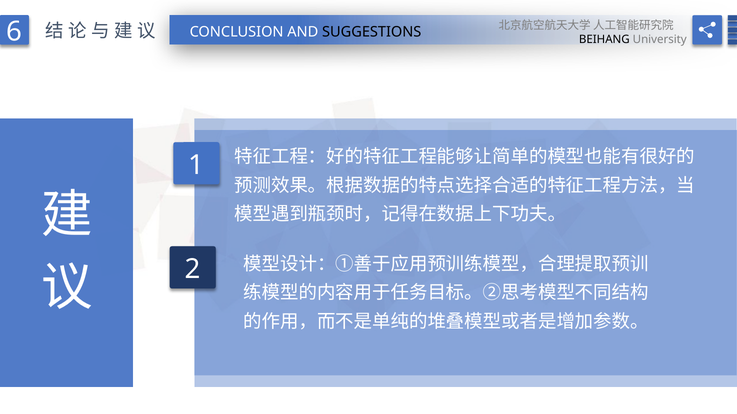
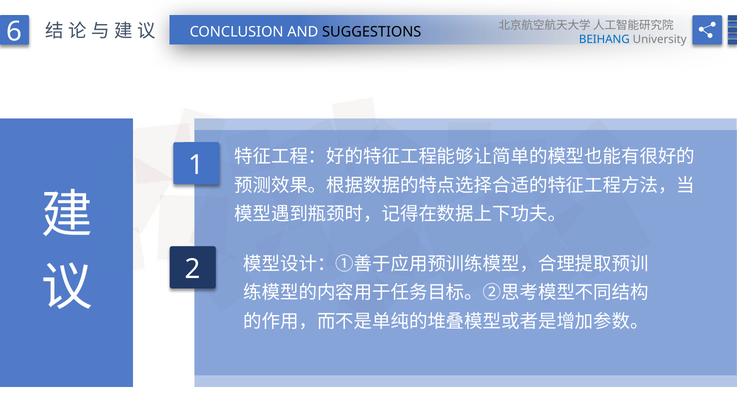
BEIHANG colour: black -> blue
